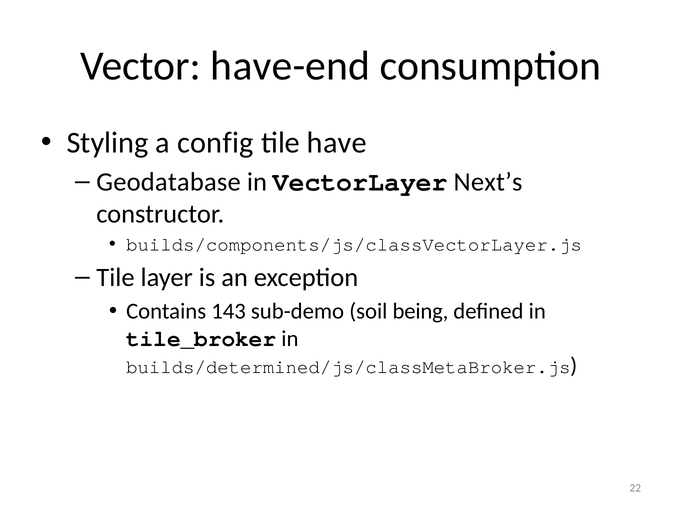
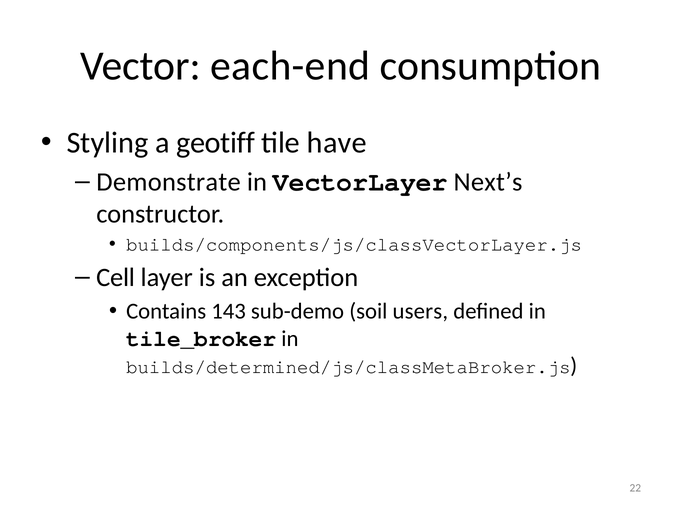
have-end: have-end -> each-end
config: config -> geotiff
Geodatabase: Geodatabase -> Demonstrate
Tile at (115, 278): Tile -> Cell
being: being -> users
